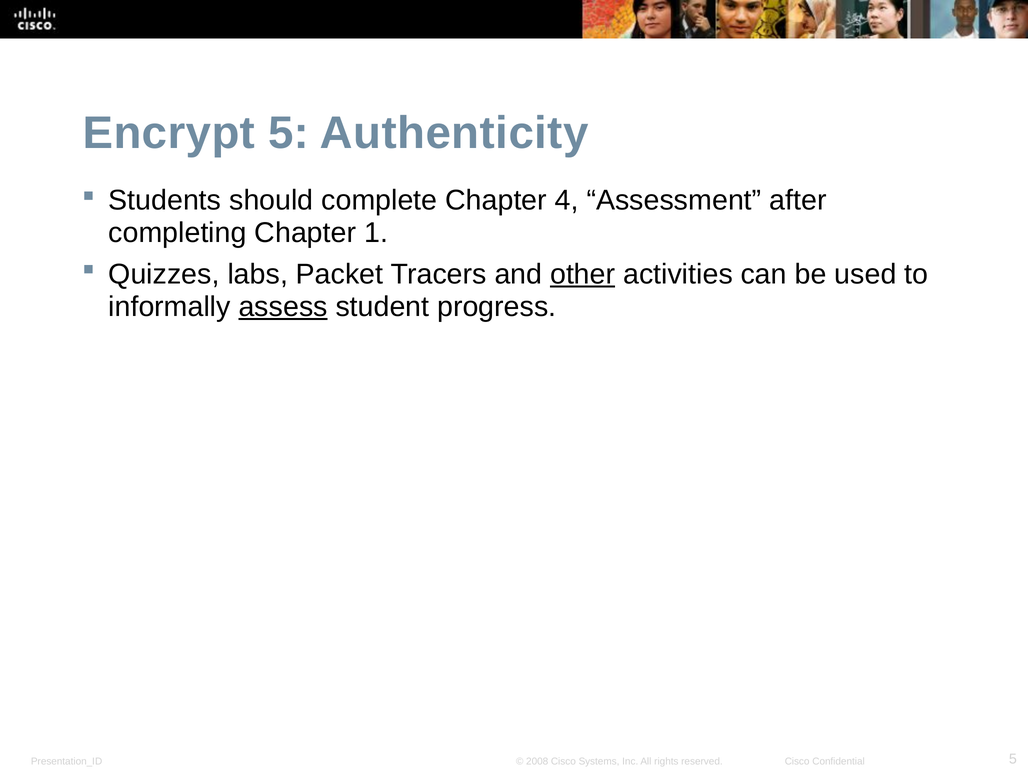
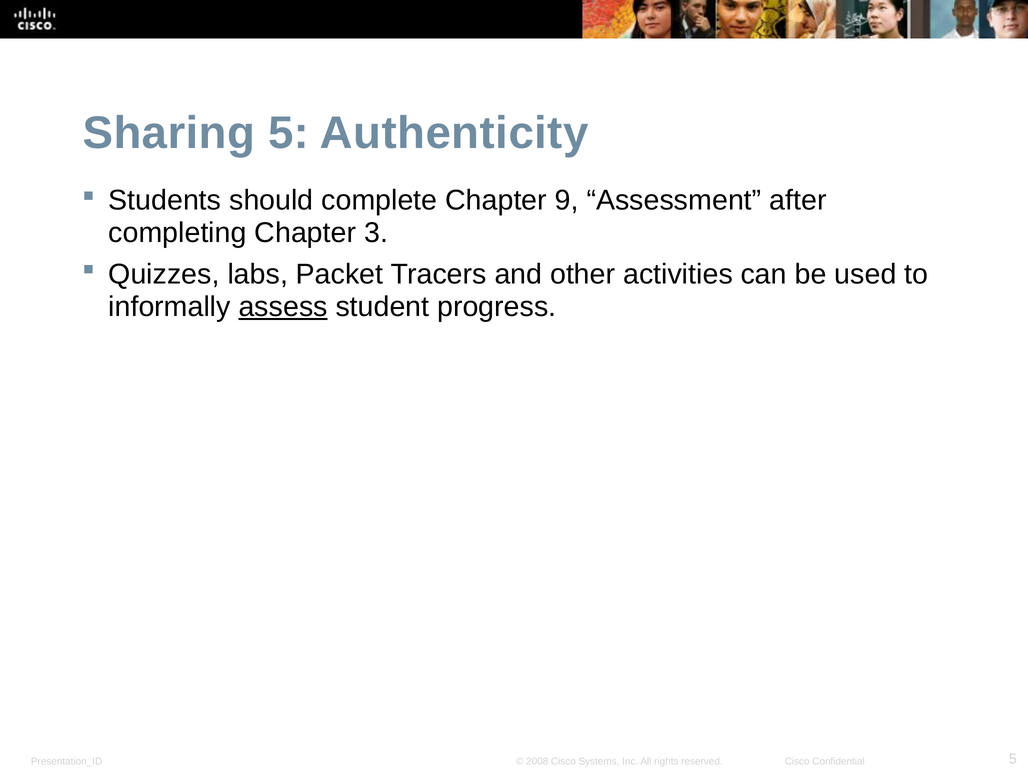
Encrypt: Encrypt -> Sharing
4: 4 -> 9
1: 1 -> 3
other underline: present -> none
